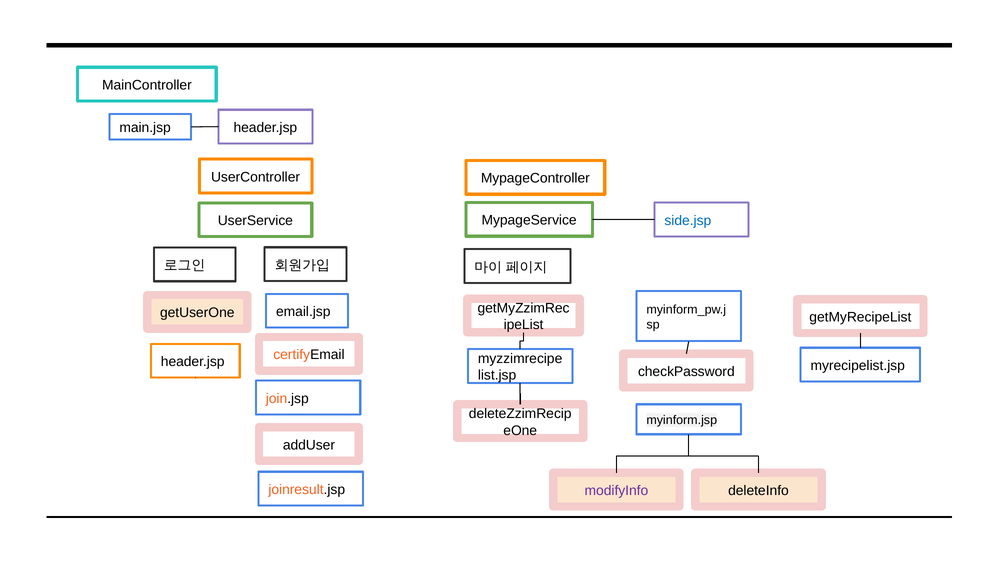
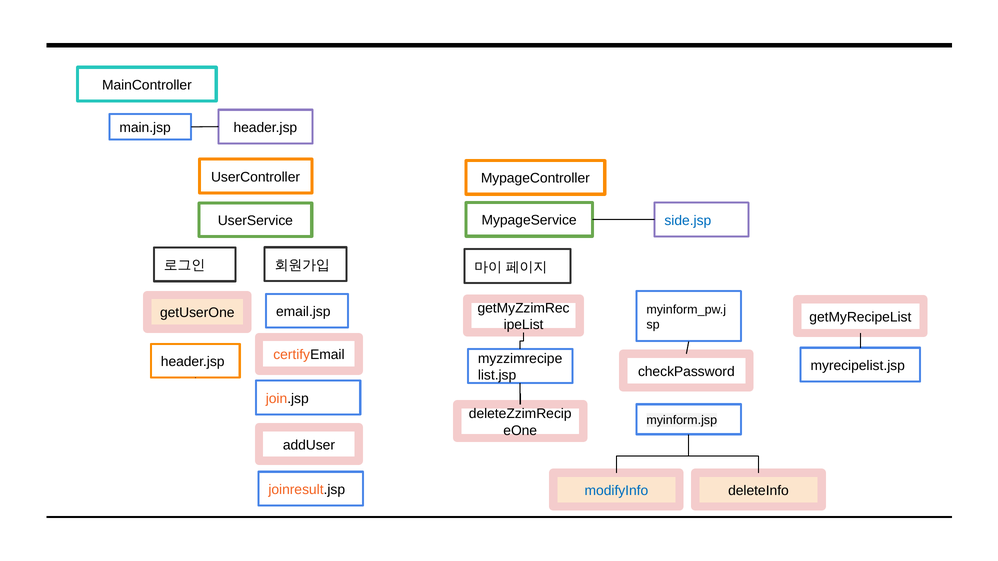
modifyInfo colour: purple -> blue
